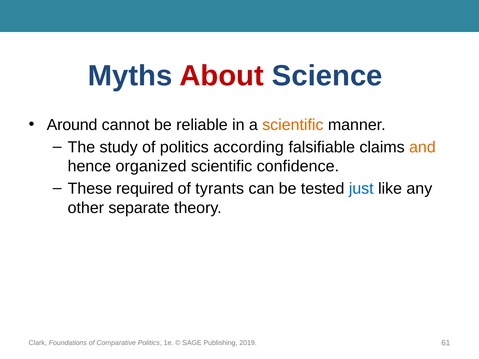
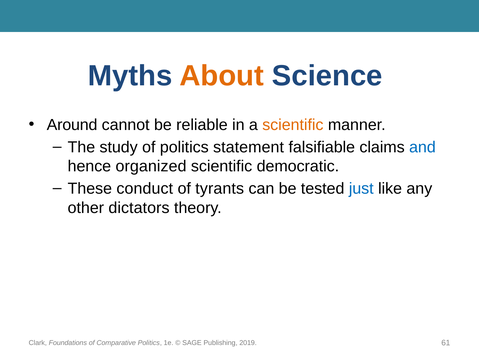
About colour: red -> orange
according: according -> statement
and colour: orange -> blue
confidence: confidence -> democratic
required: required -> conduct
separate: separate -> dictators
